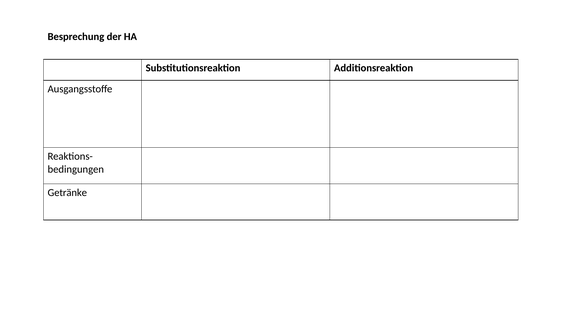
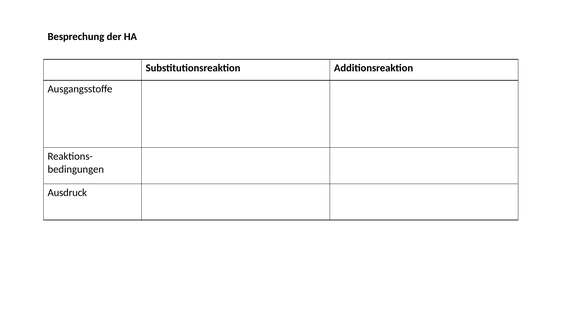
Getränke: Getränke -> Ausdruck
